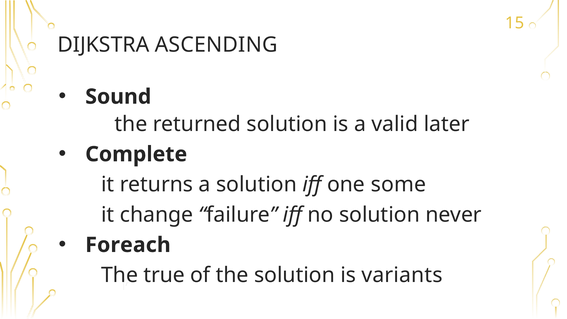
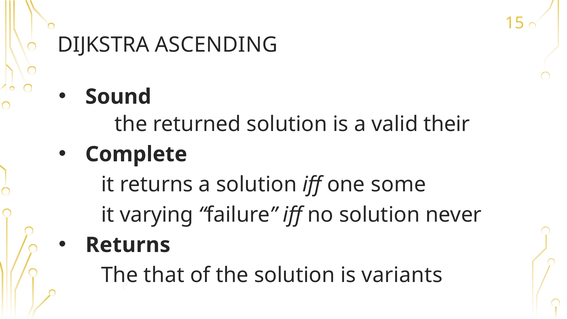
later: later -> their
change: change -> varying
Foreach at (128, 245): Foreach -> Returns
true: true -> that
